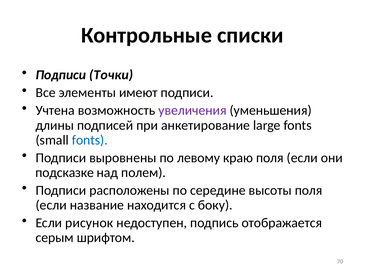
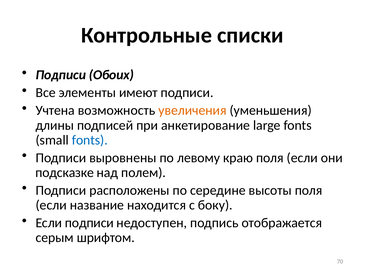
Точки: Точки -> Обоих
увеличения colour: purple -> orange
Если рисунок: рисунок -> подписи
